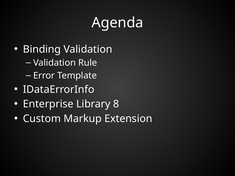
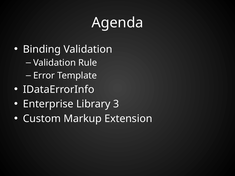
8: 8 -> 3
